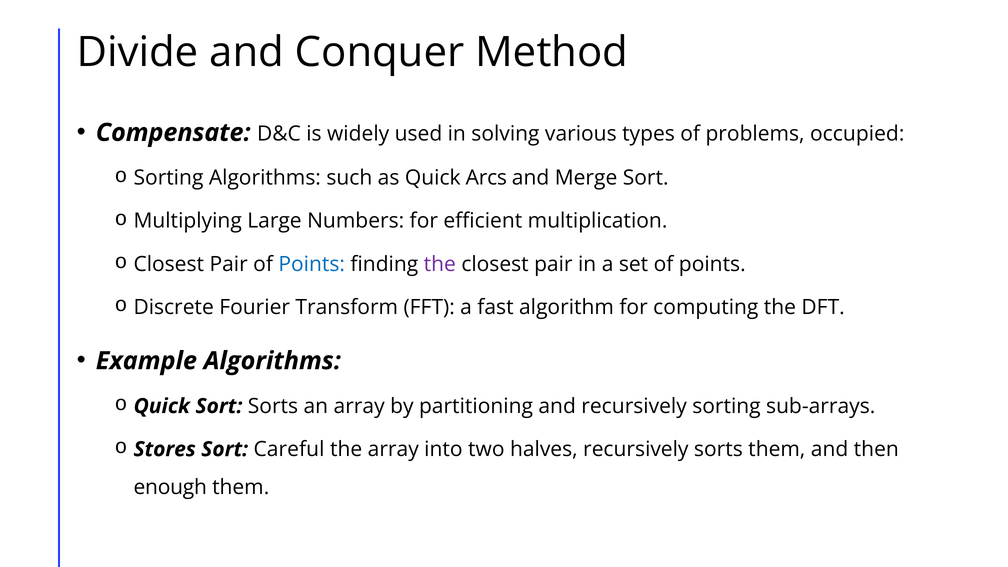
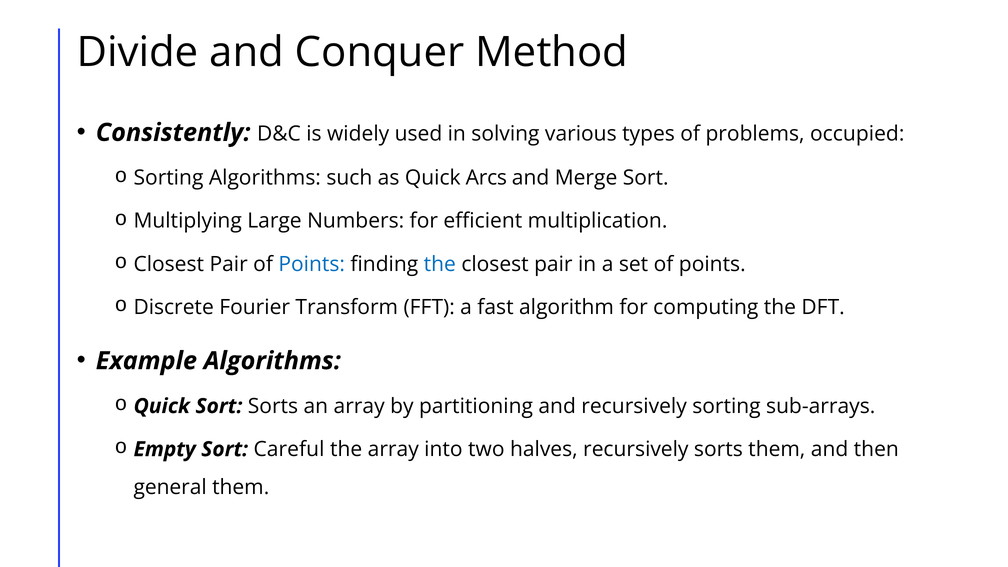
Compensate: Compensate -> Consistently
the at (440, 264) colour: purple -> blue
Stores: Stores -> Empty
enough: enough -> general
